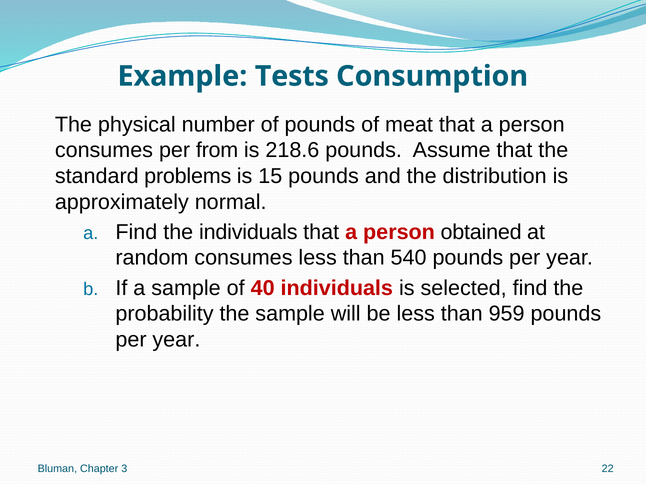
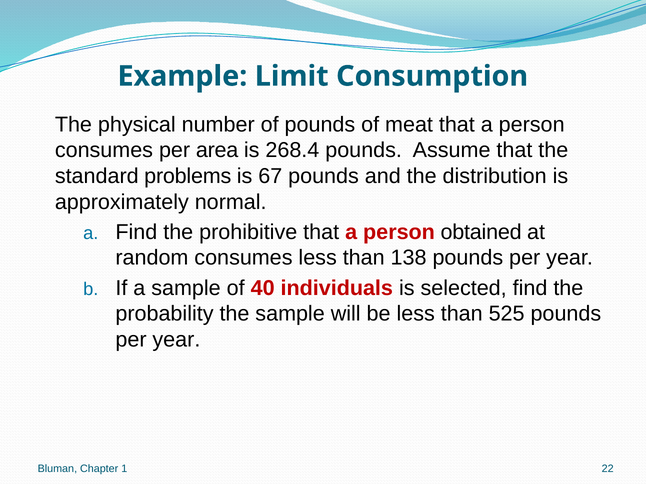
Tests: Tests -> Limit
from: from -> area
218.6: 218.6 -> 268.4
15: 15 -> 67
the individuals: individuals -> prohibitive
540: 540 -> 138
959: 959 -> 525
3: 3 -> 1
